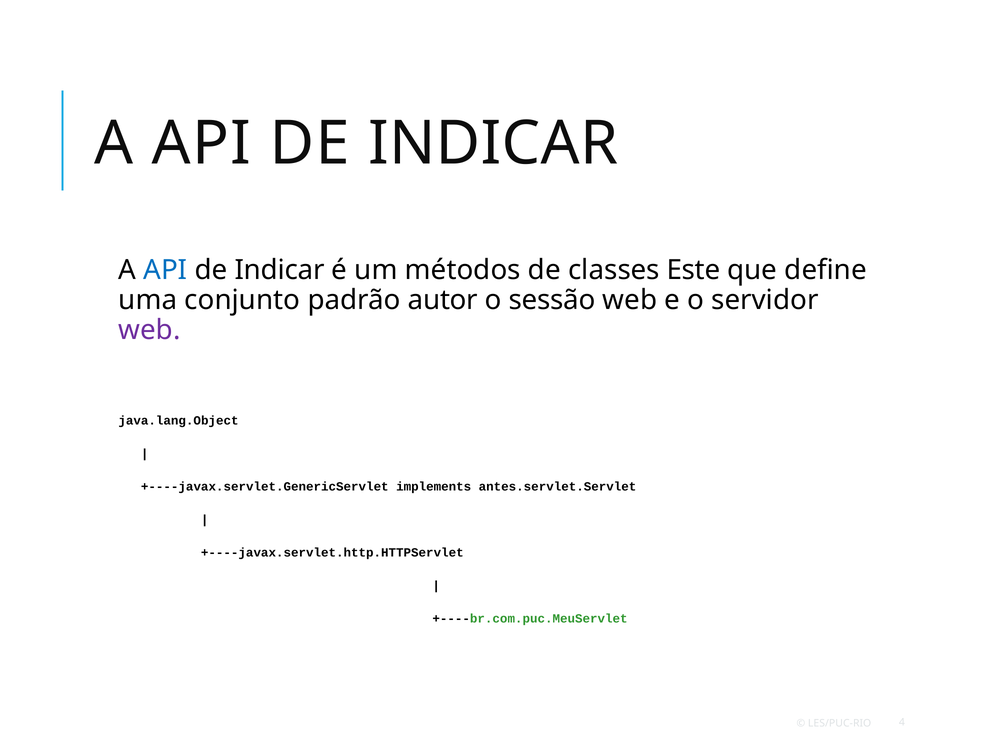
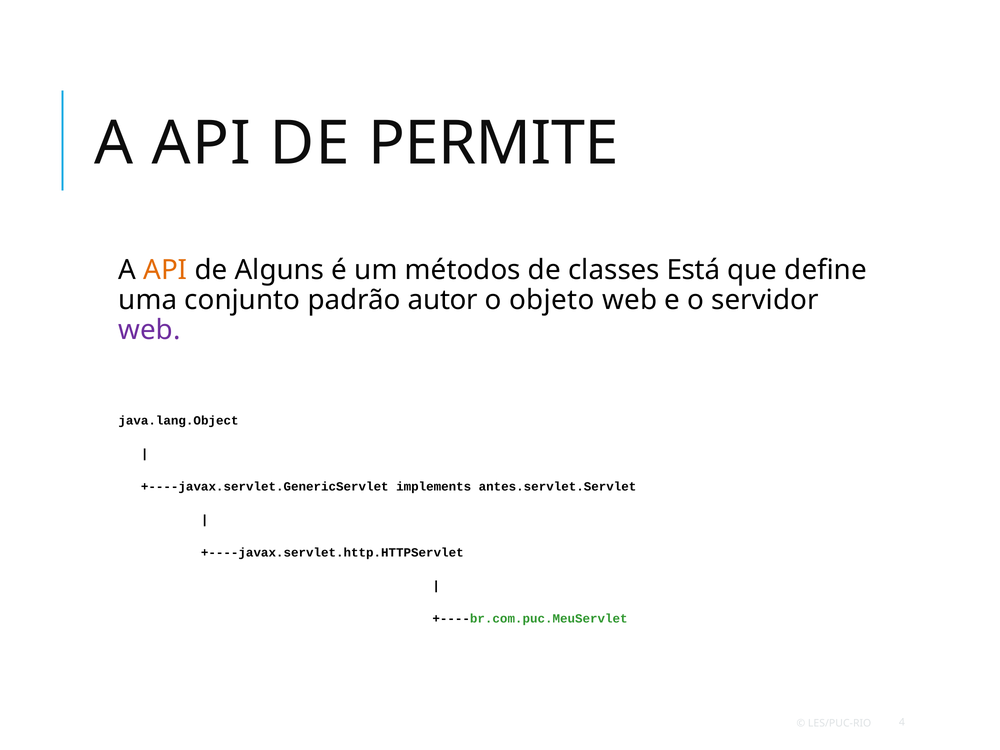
INDICAR at (493, 143): INDICAR -> PERMITE
API at (165, 270) colour: blue -> orange
Indicar at (280, 270): Indicar -> Alguns
Este: Este -> Está
sessão: sessão -> objeto
